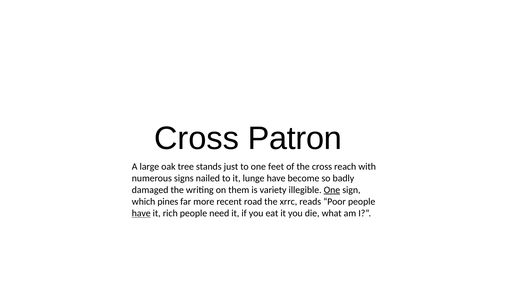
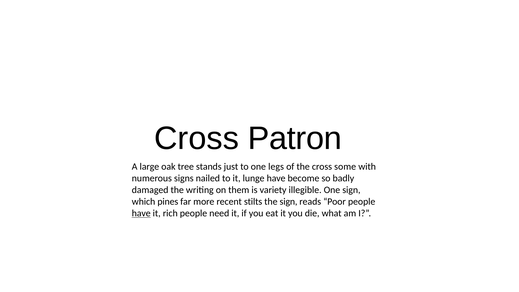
feet: feet -> legs
reach: reach -> some
One at (332, 190) underline: present -> none
road: road -> stilts
the xrrc: xrrc -> sign
